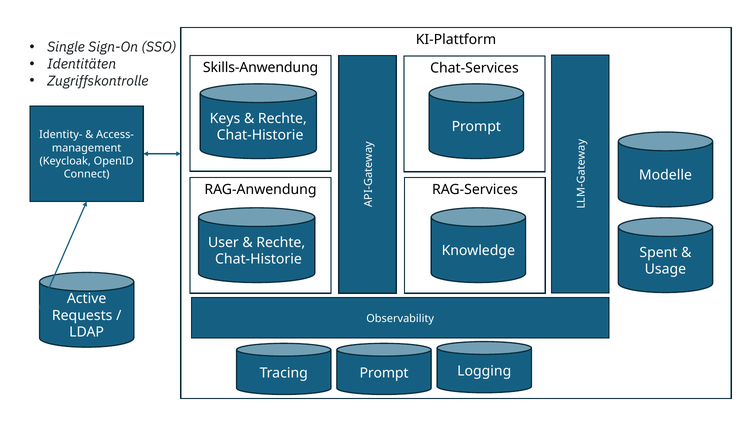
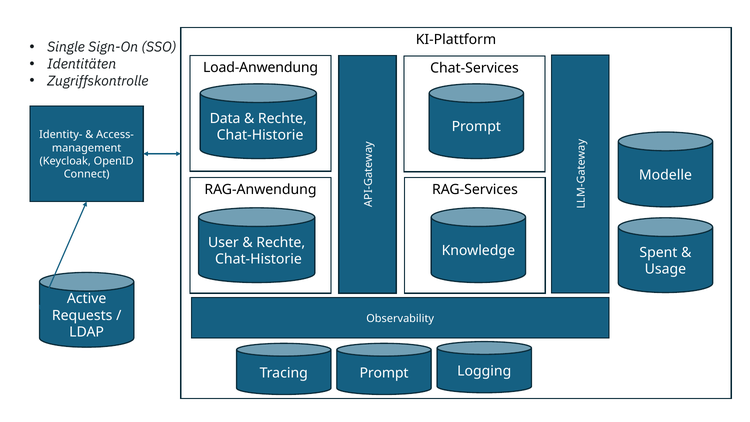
Skills-Anwendung: Skills-Anwendung -> Load-Anwendung
Keys: Keys -> Data
